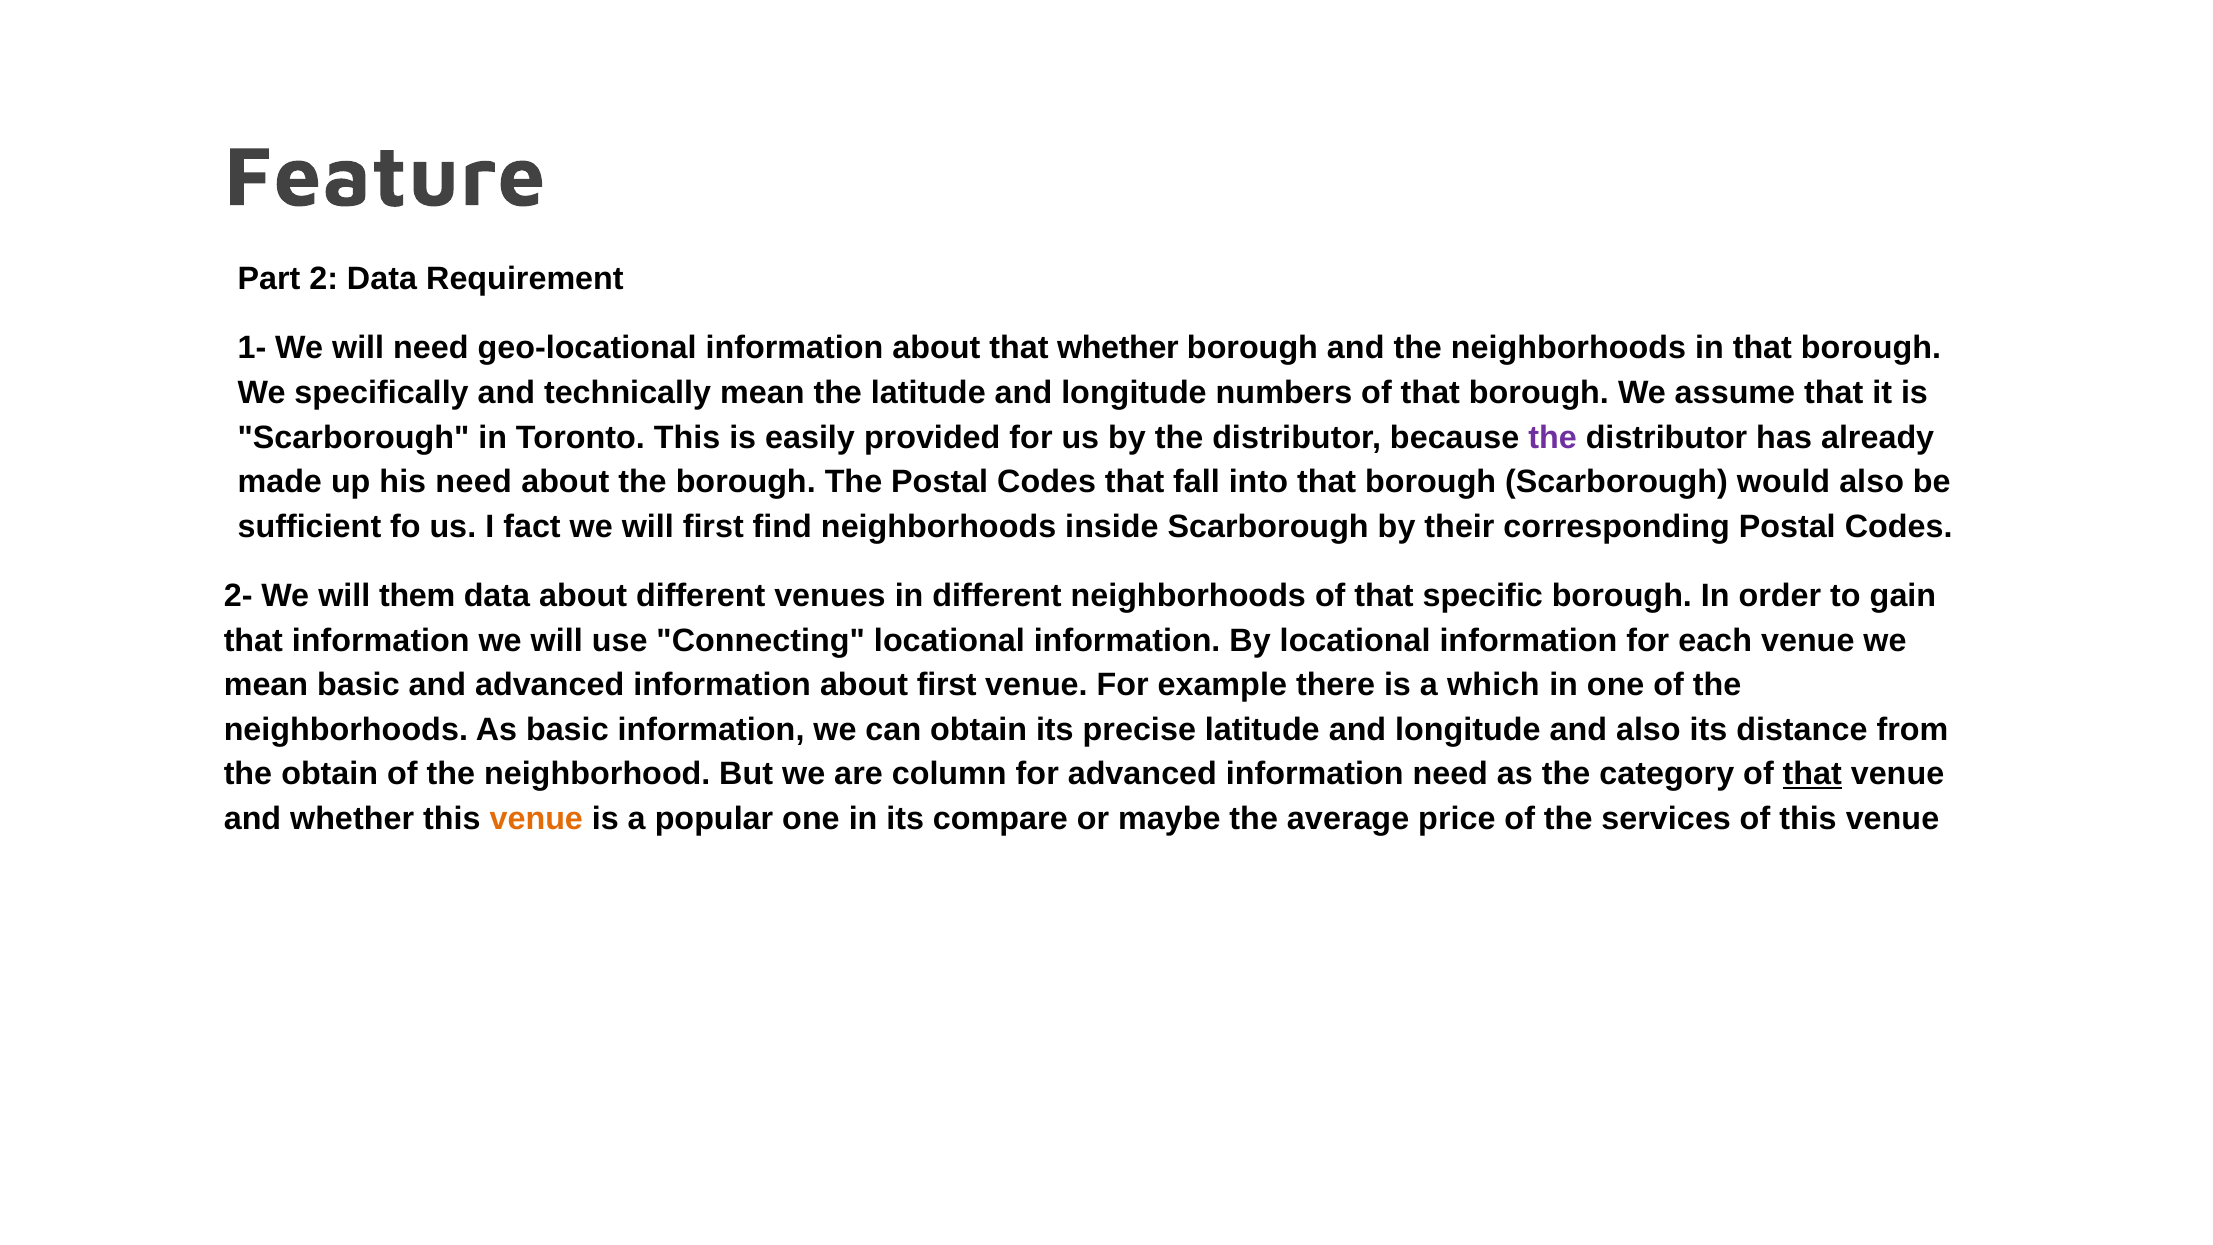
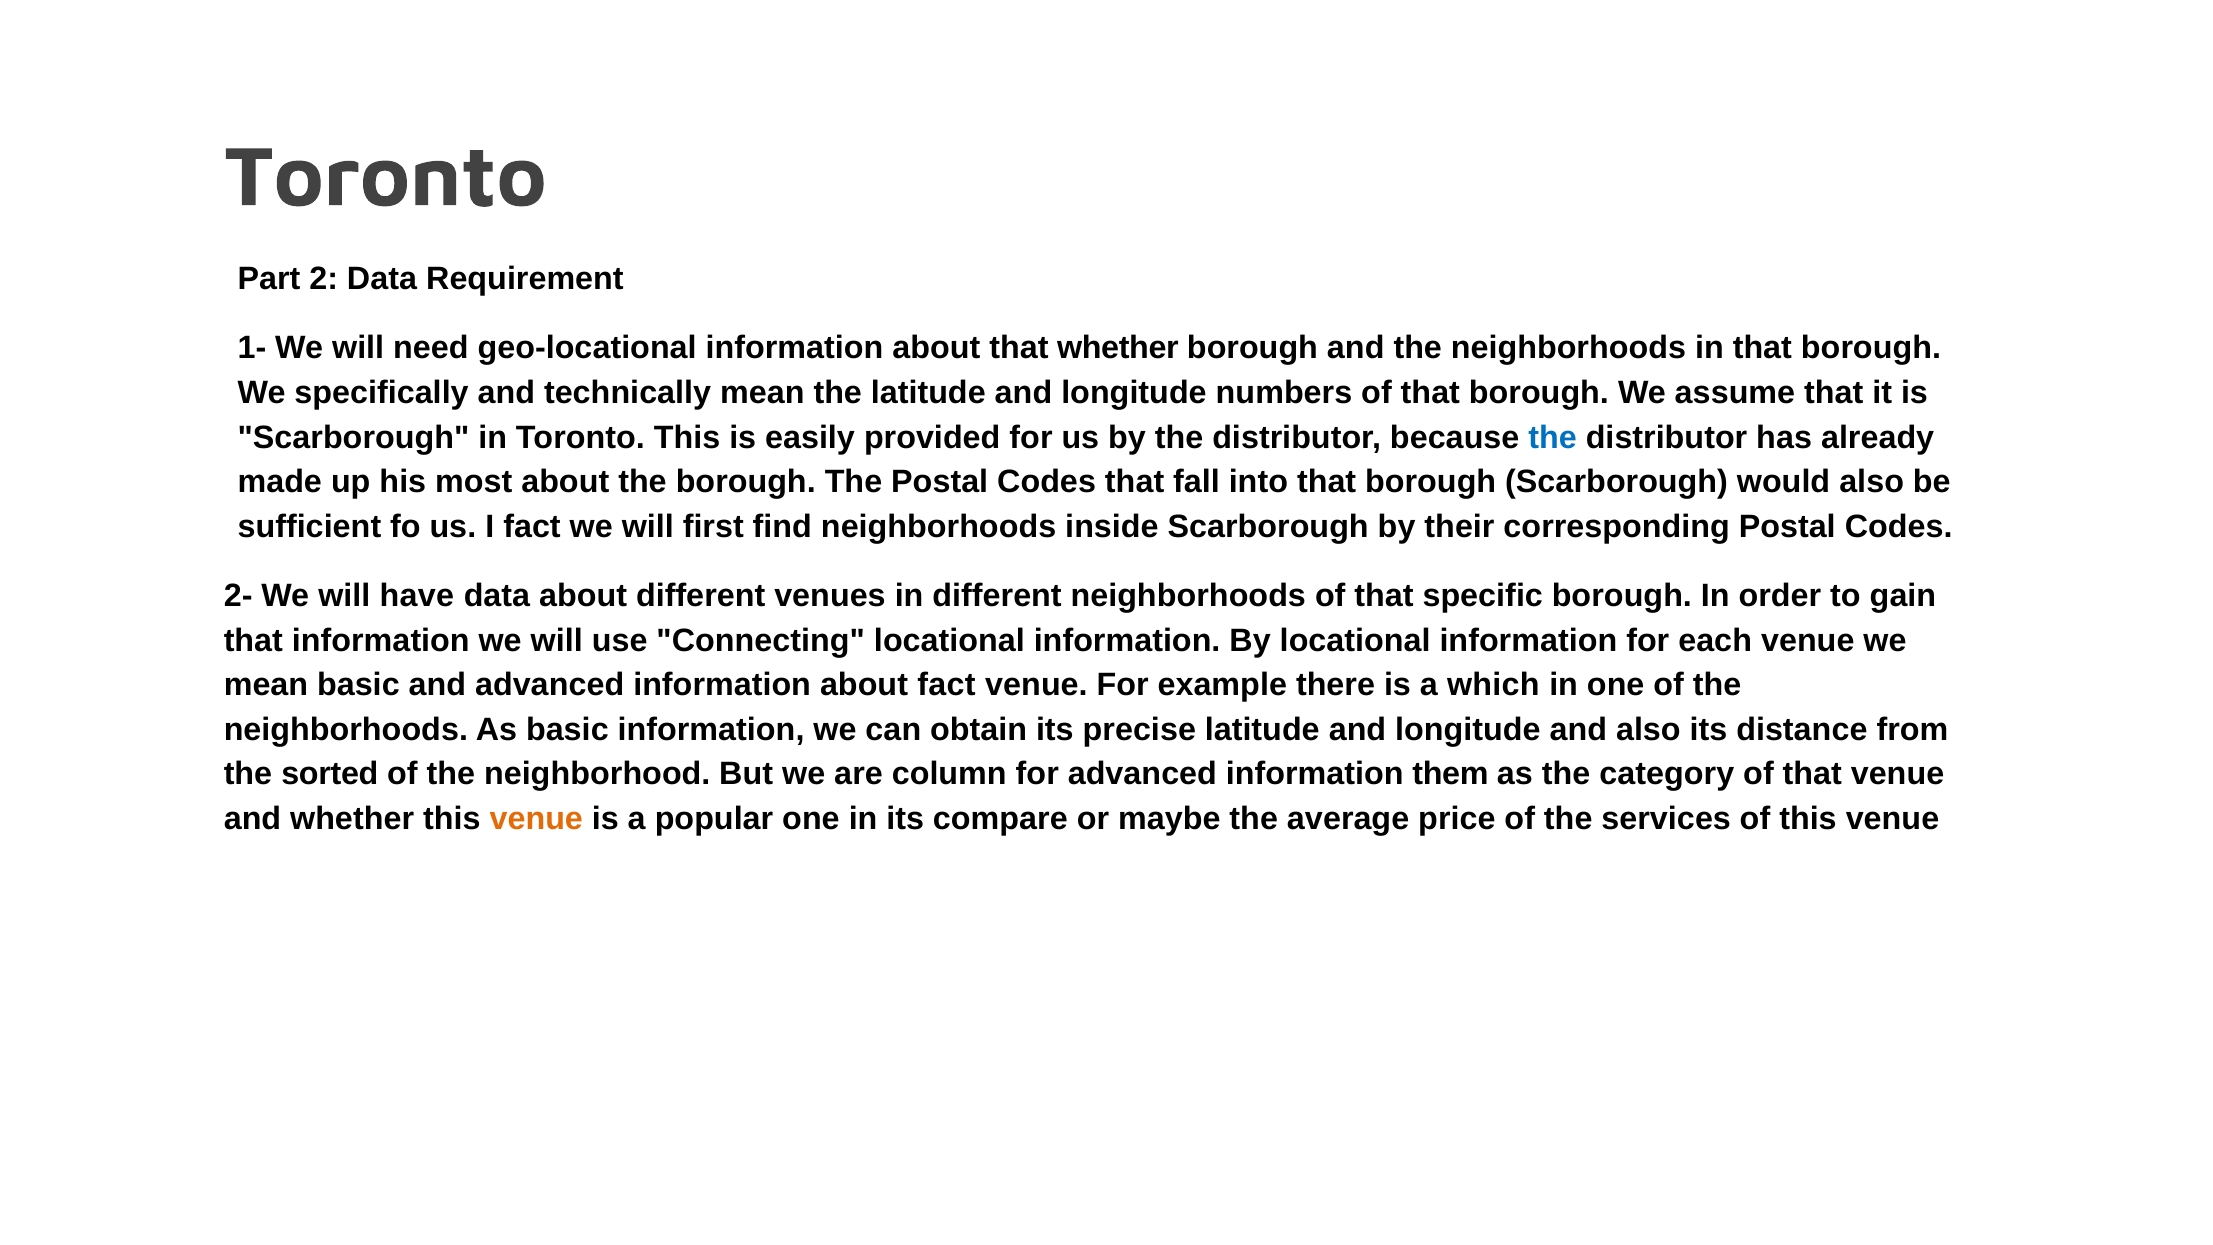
Feature at (385, 177): Feature -> Toronto
the at (1553, 437) colour: purple -> blue
his need: need -> most
them: them -> have
about first: first -> fact
the obtain: obtain -> sorted
information need: need -> them
that at (1812, 774) underline: present -> none
